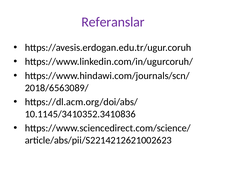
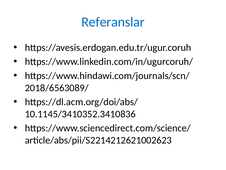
Referanslar colour: purple -> blue
